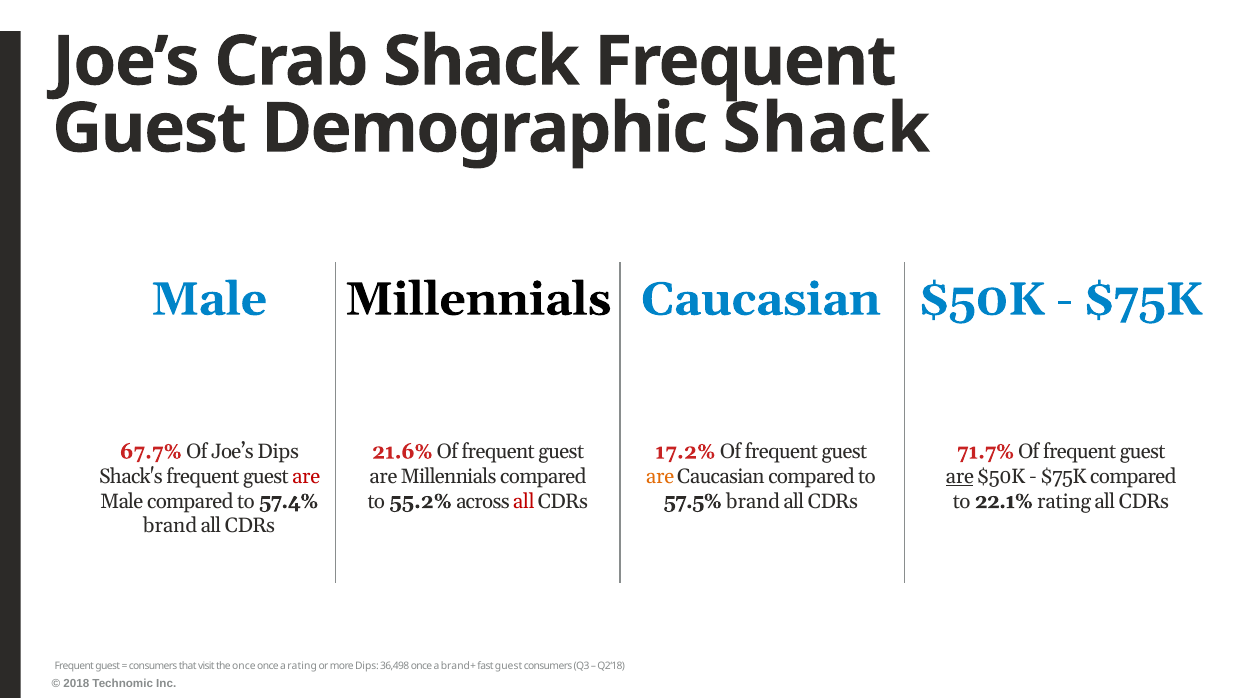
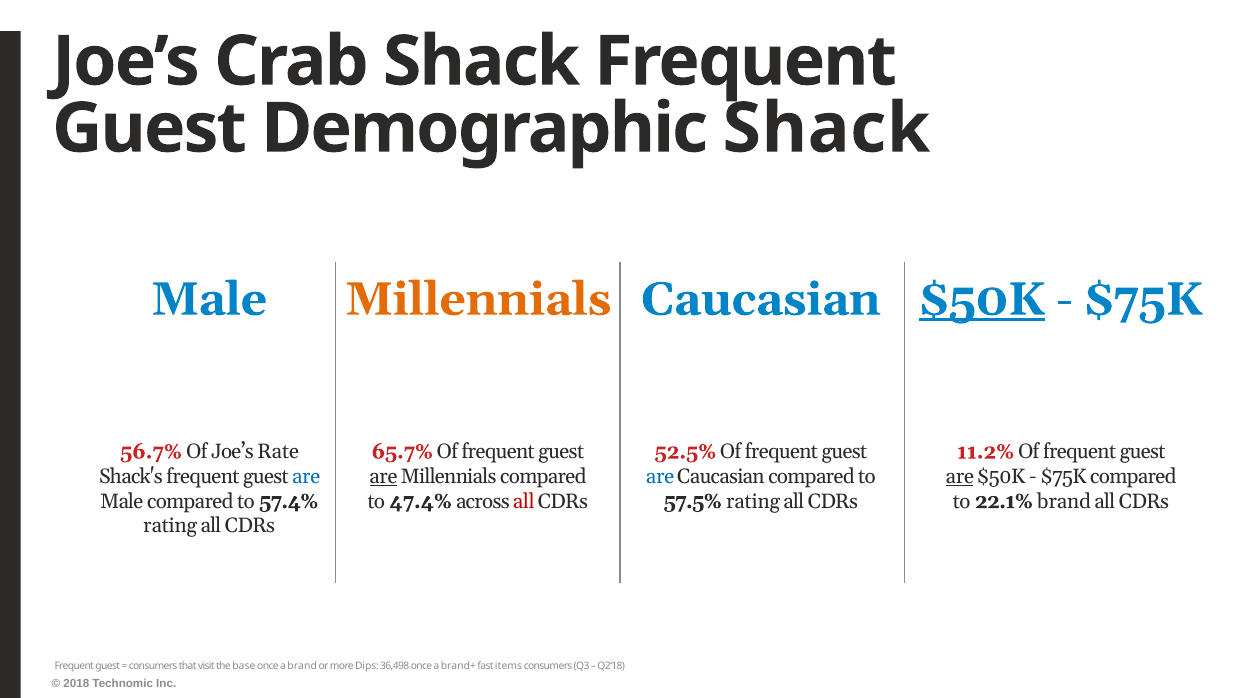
Millennials at (478, 299) colour: black -> orange
$50K at (982, 299) underline: none -> present
67.7%: 67.7% -> 56.7%
Joe’s Dips: Dips -> Rate
21.6%: 21.6% -> 65.7%
17.2%: 17.2% -> 52.5%
71.7%: 71.7% -> 11.2%
are at (306, 476) colour: red -> blue
are at (383, 476) underline: none -> present
are at (660, 476) colour: orange -> blue
57.5% brand: brand -> rating
55.2%: 55.2% -> 47.4%
22.1% rating: rating -> brand
brand at (170, 526): brand -> rating
the once: once -> base
a rating: rating -> brand
fast guest: guest -> items
